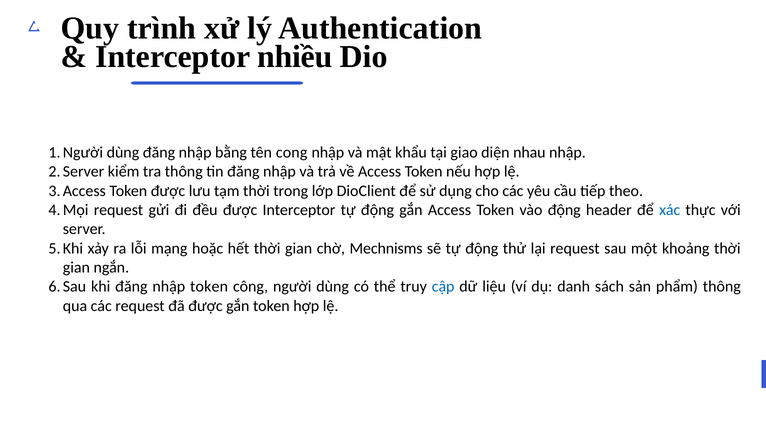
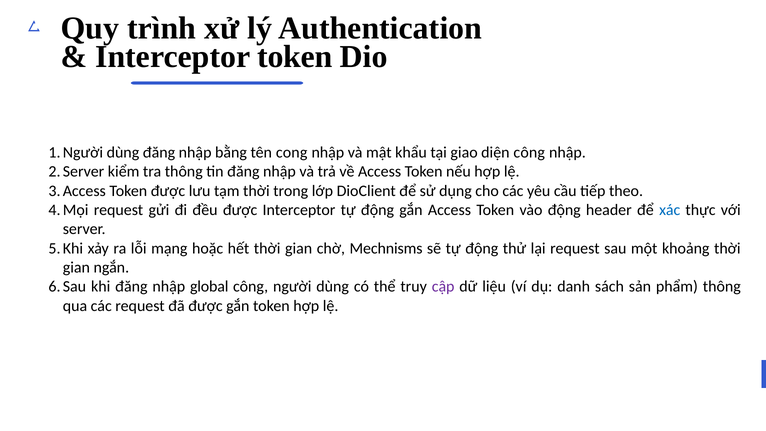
Interceptor nhiều: nhiều -> token
diện nhau: nhau -> công
nhập token: token -> global
cập colour: blue -> purple
